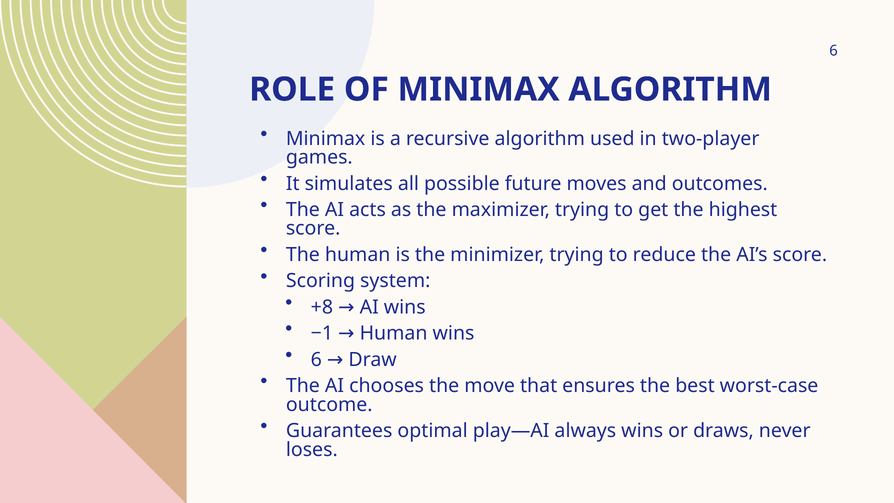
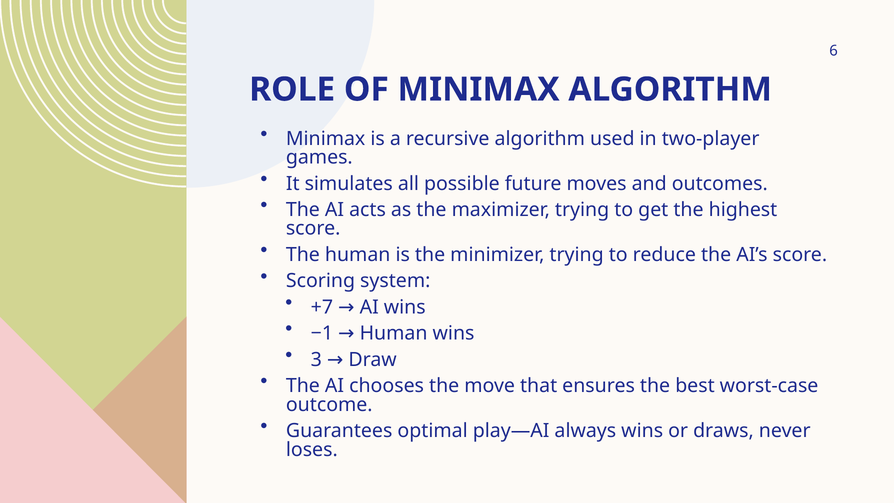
+8: +8 -> +7
6 at (316, 360): 6 -> 3
